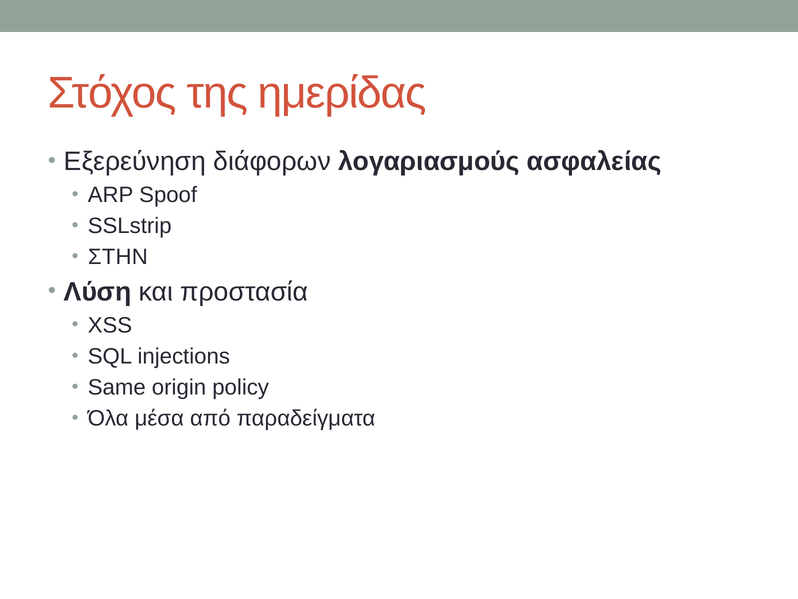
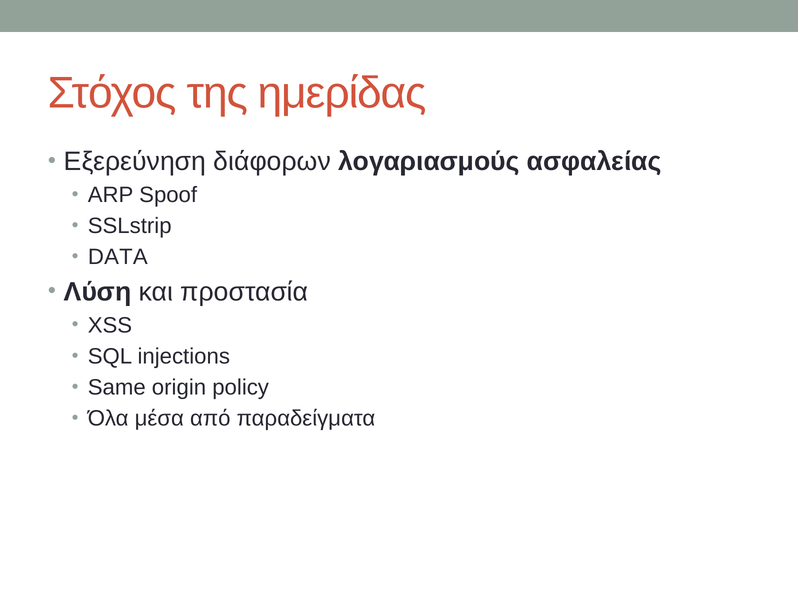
ΣΤΗΝ: ΣΤΗΝ -> DATA
